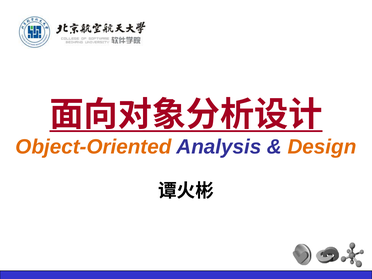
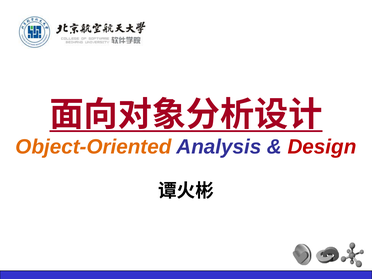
Design colour: orange -> red
